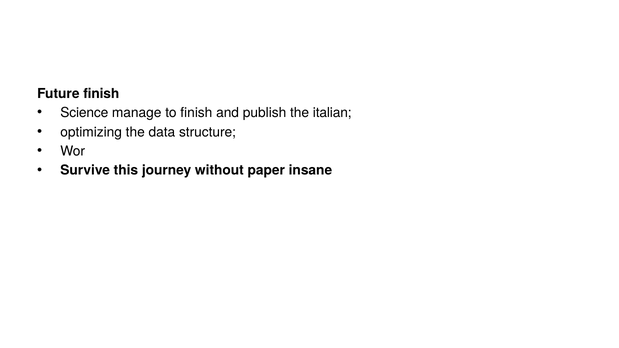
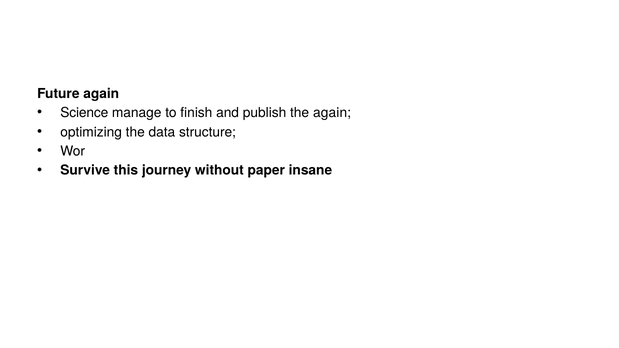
Future finish: finish -> again
the italian: italian -> again
